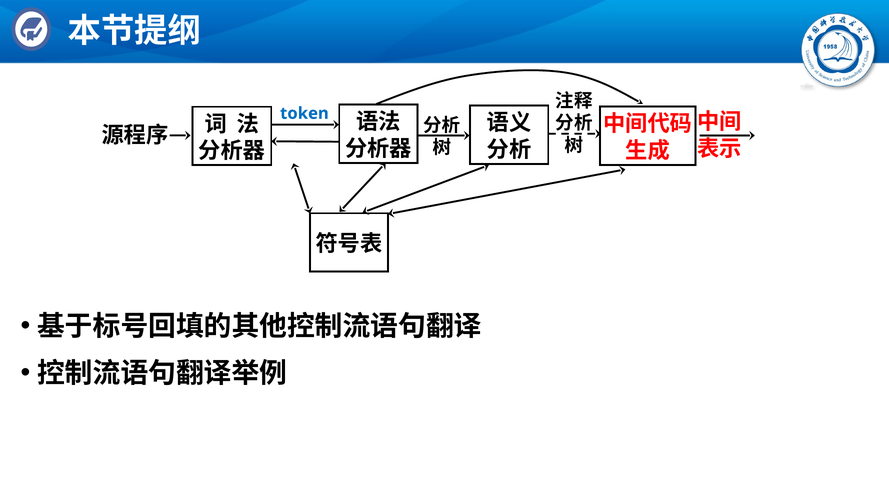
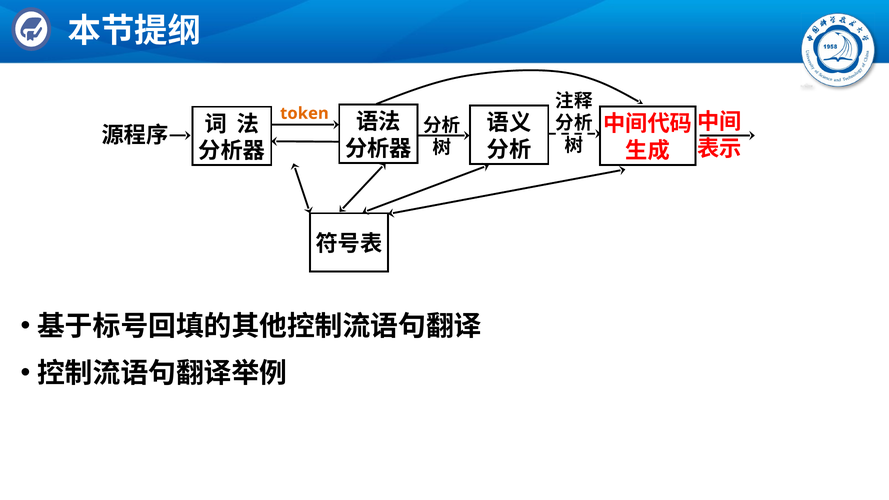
token colour: blue -> orange
